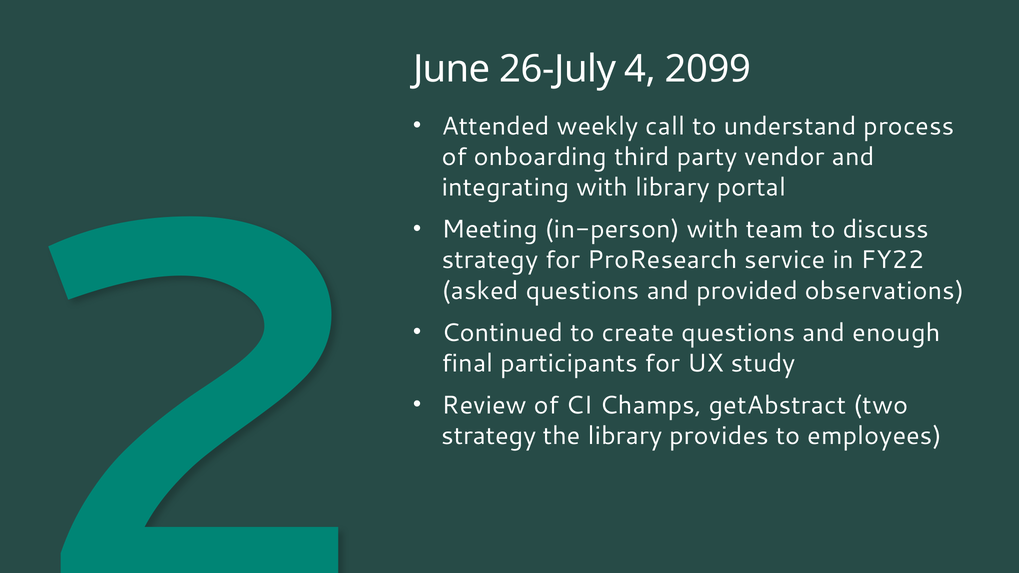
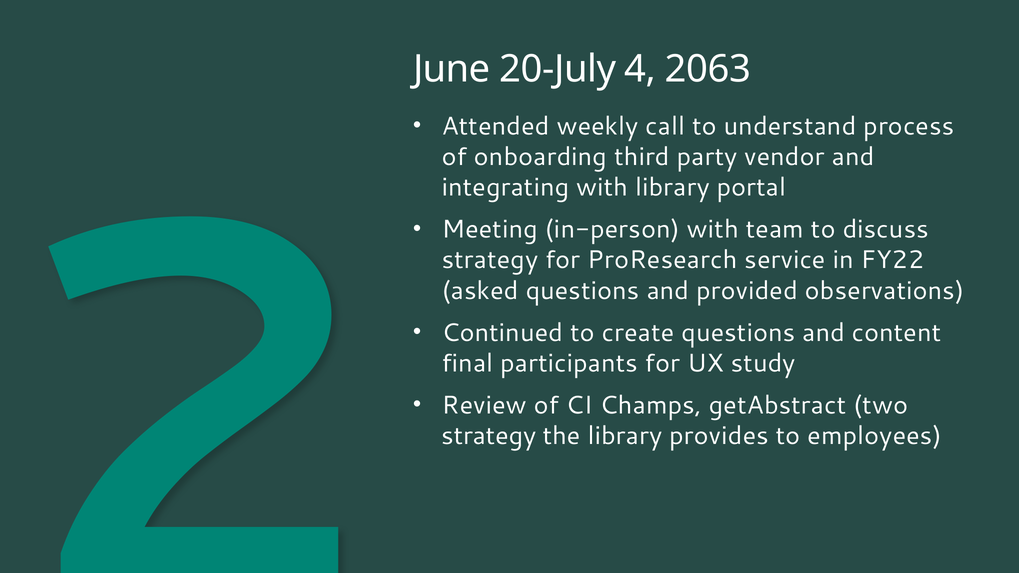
26-July: 26-July -> 20-July
2099: 2099 -> 2063
enough: enough -> content
